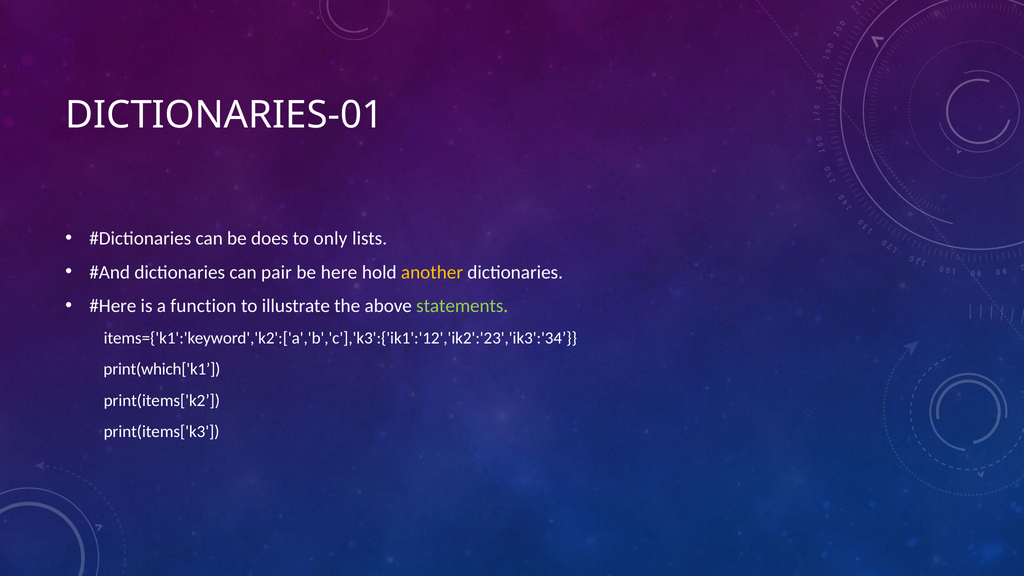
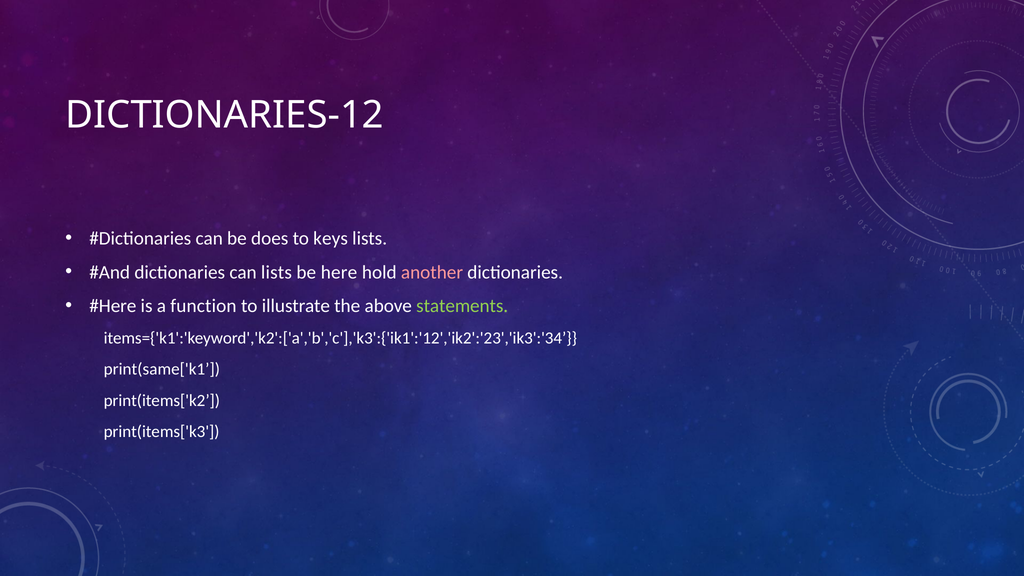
DICTIONARIES-01: DICTIONARIES-01 -> DICTIONARIES-12
only: only -> keys
can pair: pair -> lists
another colour: yellow -> pink
print(which['k1: print(which['k1 -> print(same['k1
